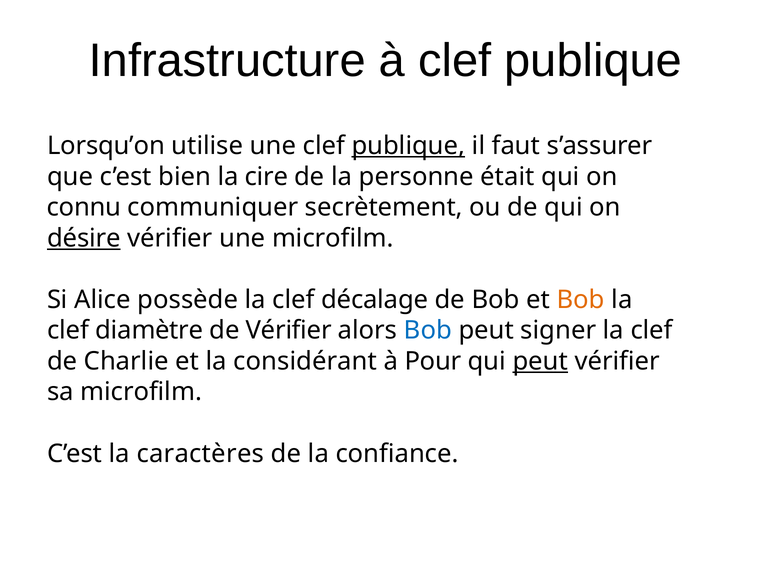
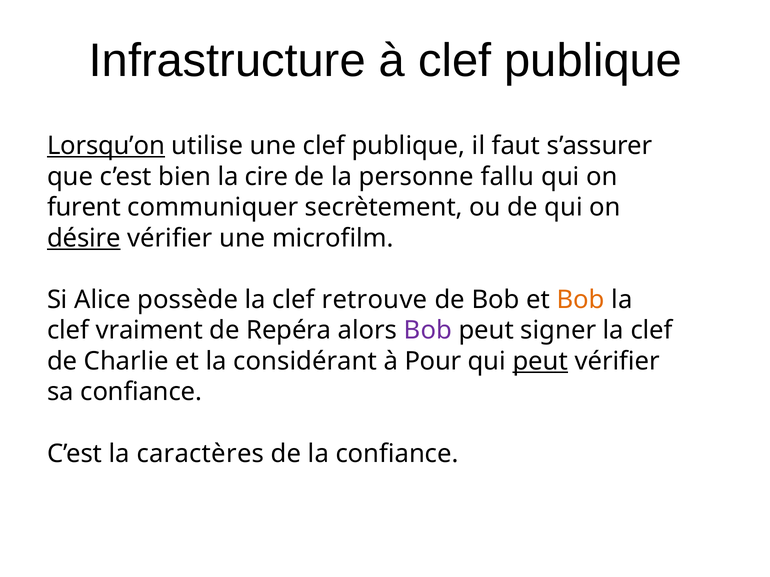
Lorsqu’on underline: none -> present
publique at (408, 146) underline: present -> none
était: était -> fallu
connu: connu -> furent
décalage: décalage -> retrouve
diamètre: diamètre -> vraiment
de Vérifier: Vérifier -> Repéra
Bob at (428, 331) colour: blue -> purple
sa microfilm: microfilm -> confiance
